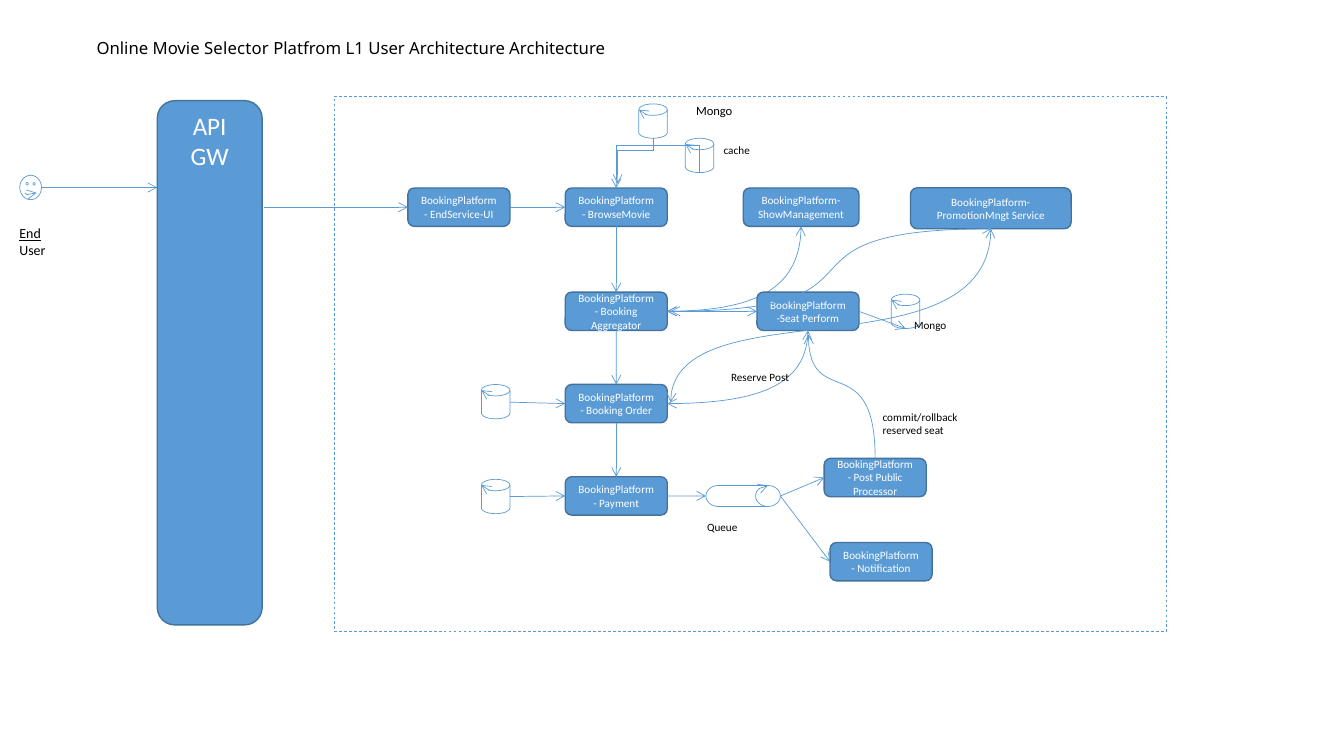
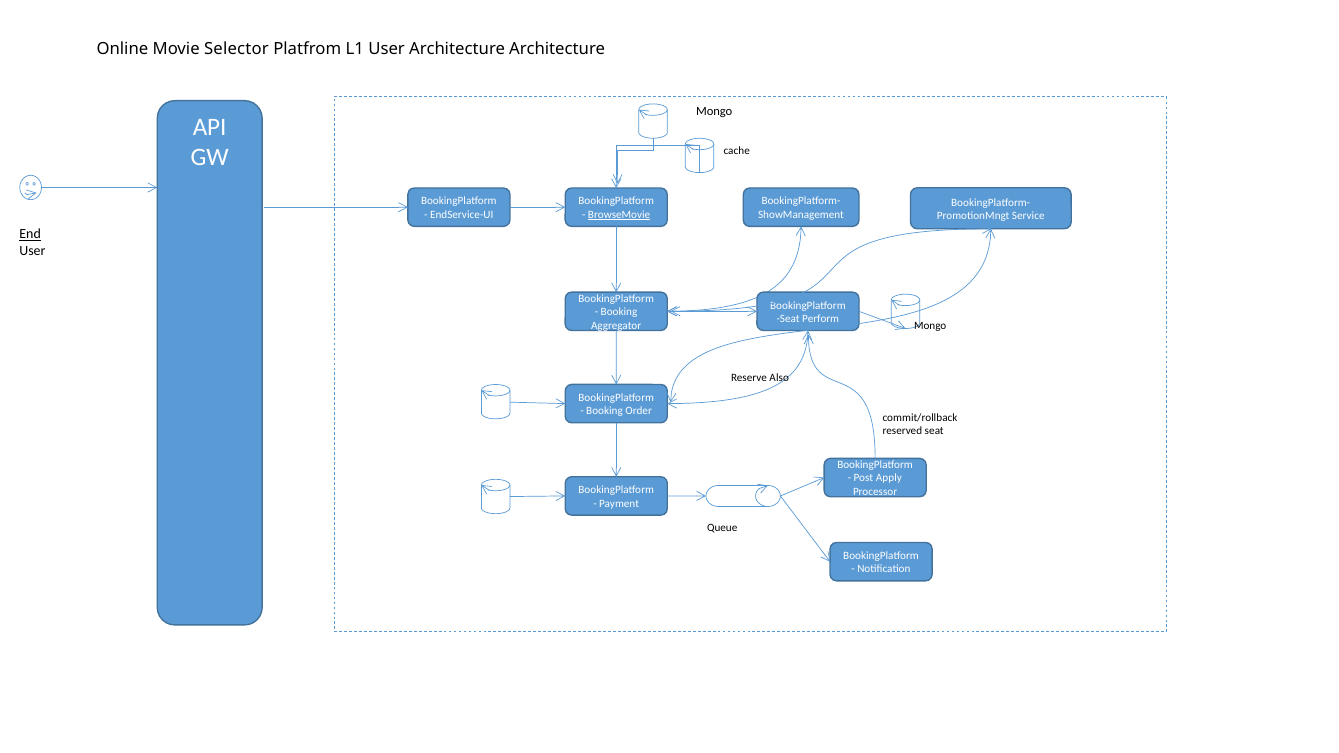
BrowseMovie underline: none -> present
Reserve Post: Post -> Also
Public: Public -> Apply
